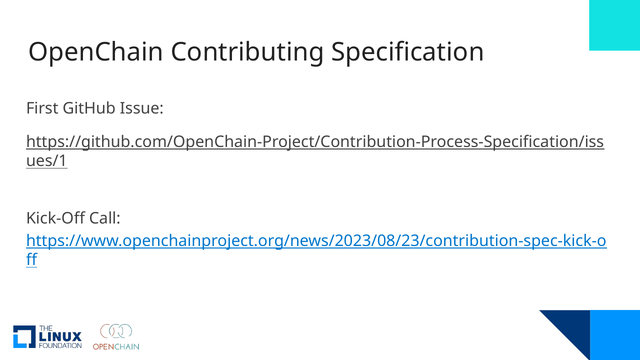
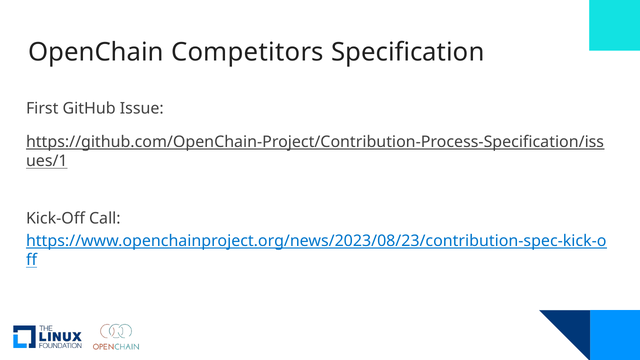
Contributing: Contributing -> Competitors
